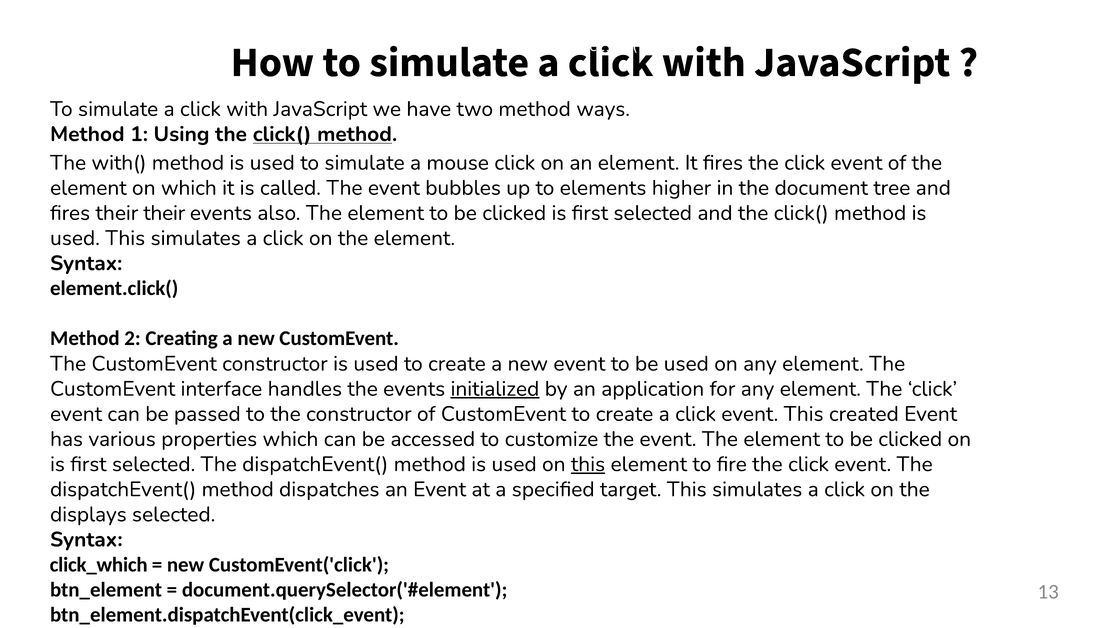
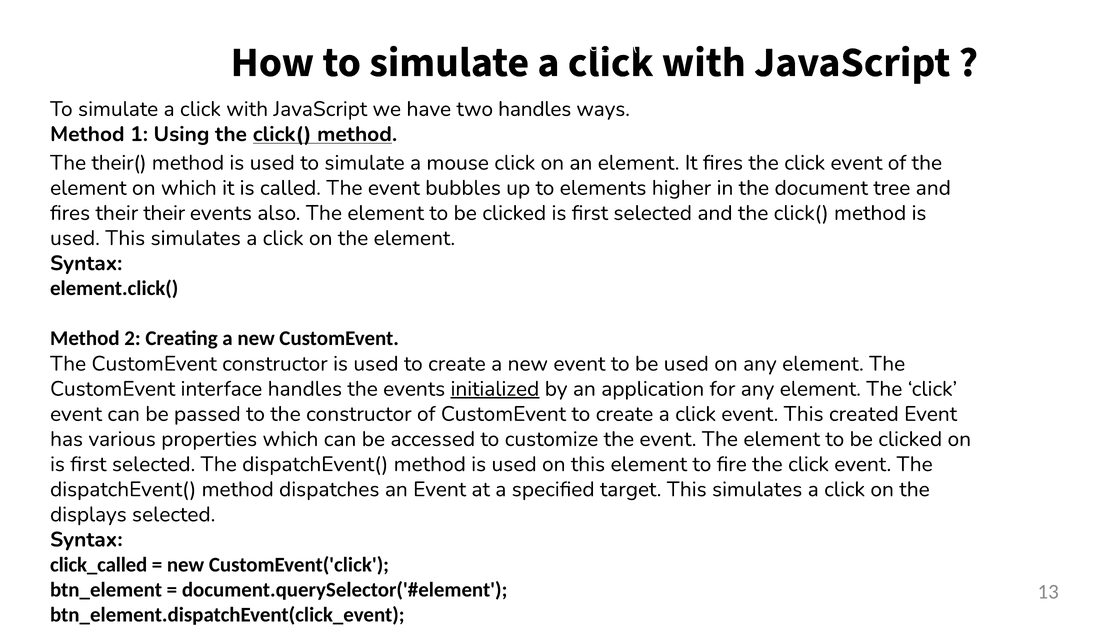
two method: method -> handles
with(: with( -> their(
this at (588, 464) underline: present -> none
click_which: click_which -> click_called
